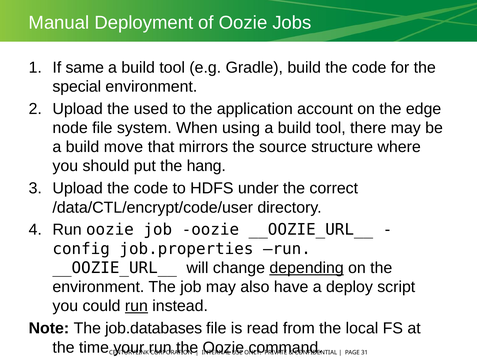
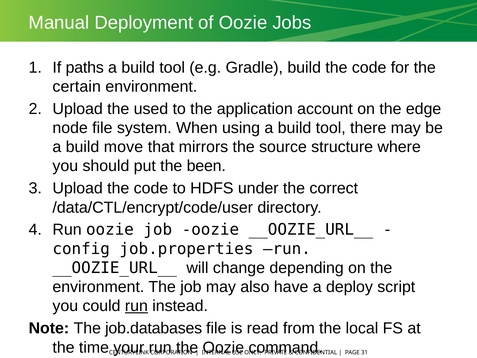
same: same -> paths
special: special -> certain
hang: hang -> been
depending underline: present -> none
